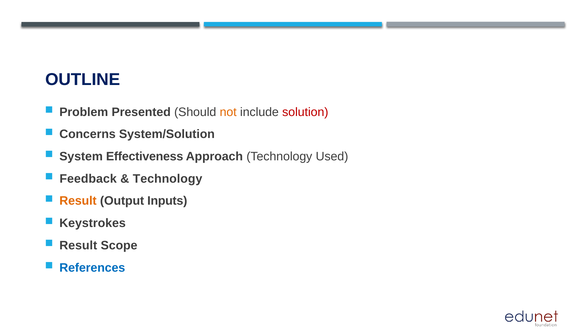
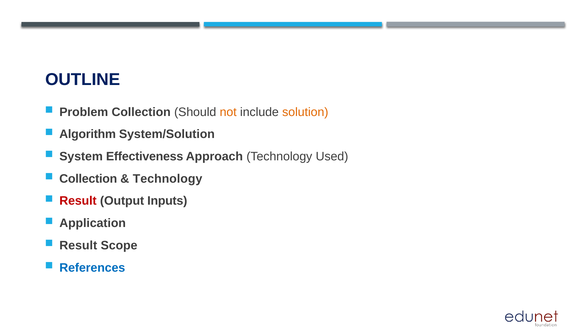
Problem Presented: Presented -> Collection
solution colour: red -> orange
Concerns: Concerns -> Algorithm
Feedback at (88, 179): Feedback -> Collection
Result at (78, 201) colour: orange -> red
Keystrokes: Keystrokes -> Application
